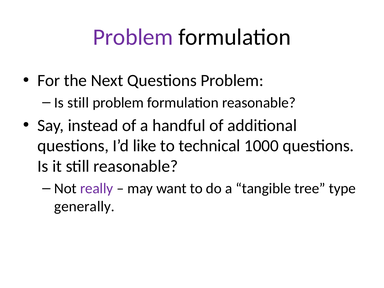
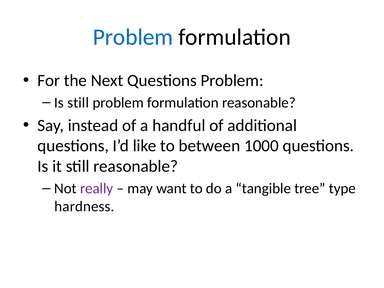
Problem at (133, 37) colour: purple -> blue
technical: technical -> between
generally: generally -> hardness
